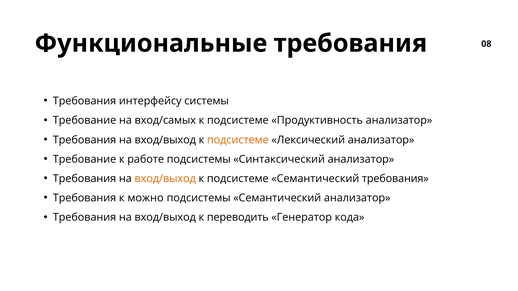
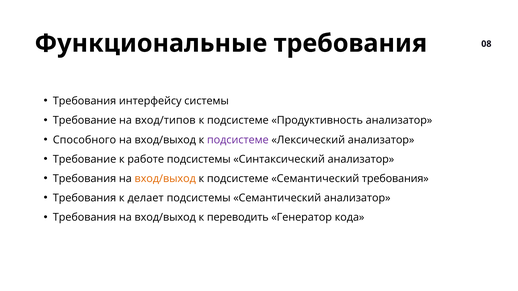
вход/самых: вход/самых -> вход/типов
Требования at (85, 140): Требования -> Способного
подсистеме at (238, 140) colour: orange -> purple
можно: можно -> делает
